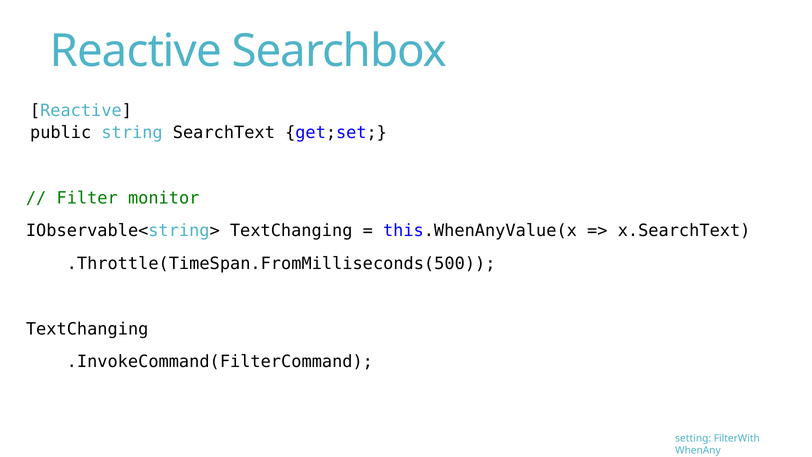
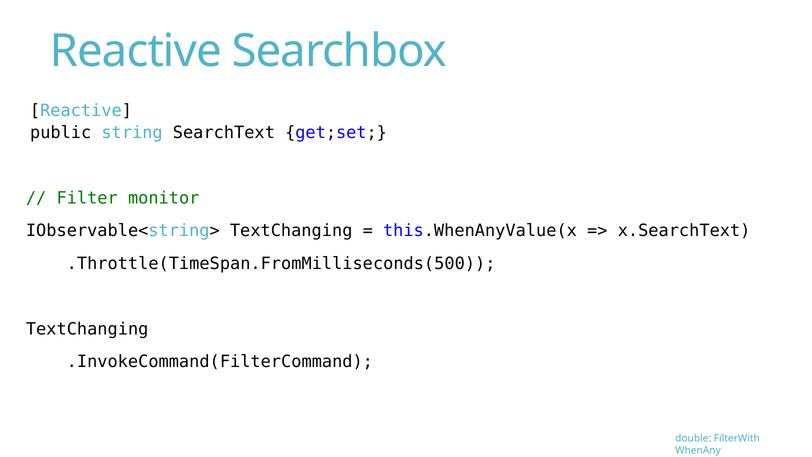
setting: setting -> double
